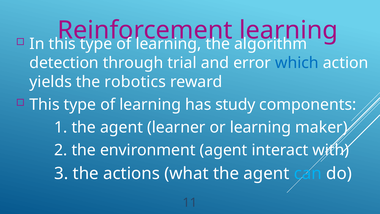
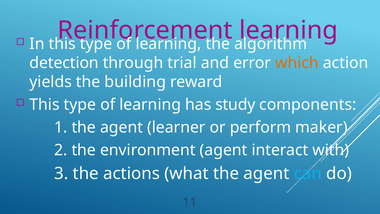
which colour: blue -> orange
robotics: robotics -> building
or learning: learning -> perform
